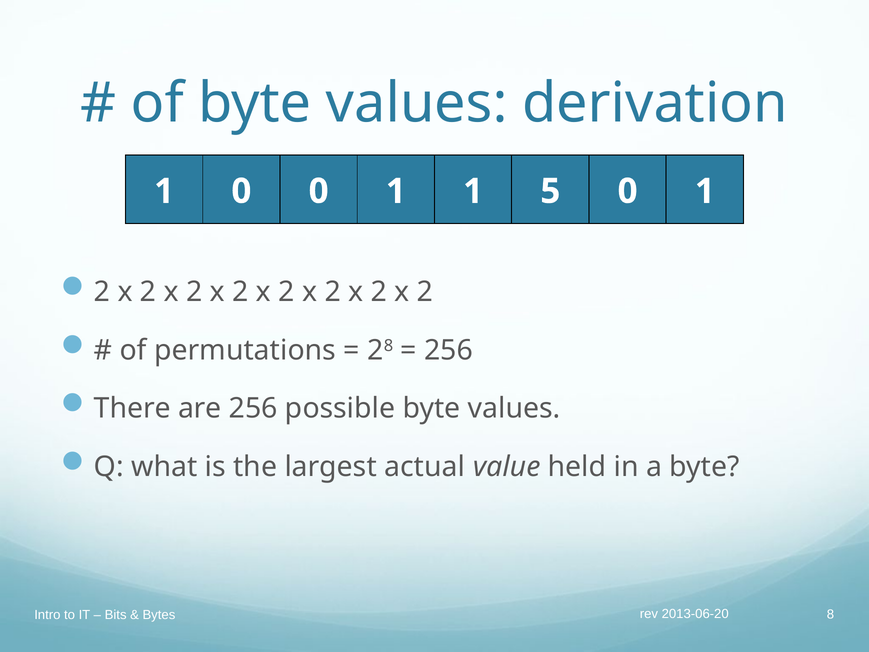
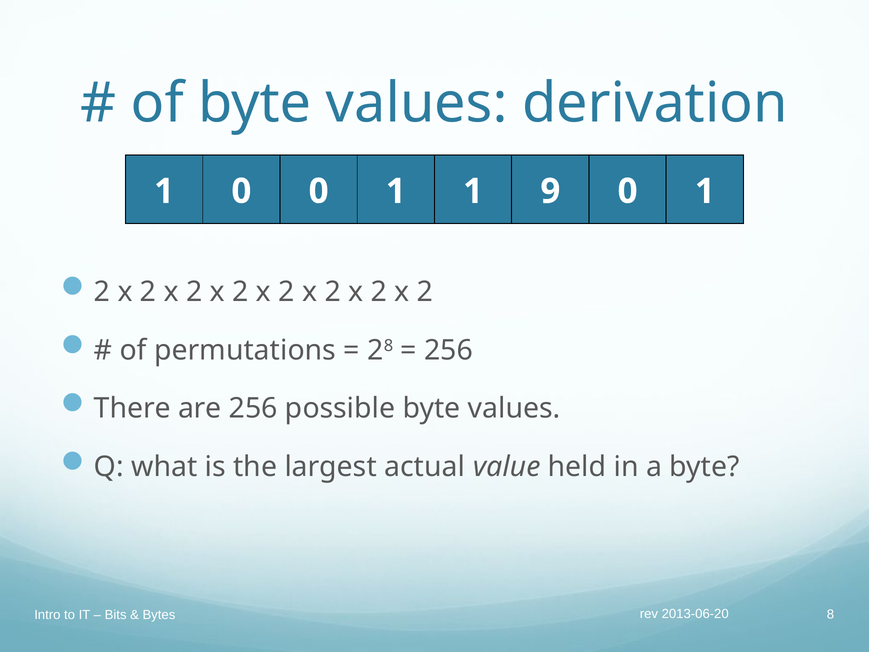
5: 5 -> 9
